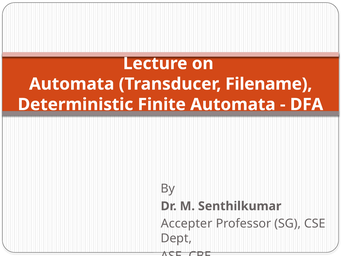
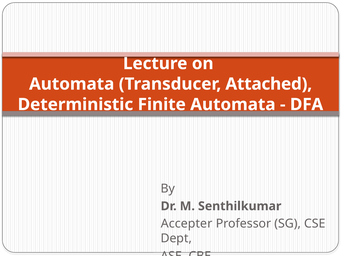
Filename: Filename -> Attached
